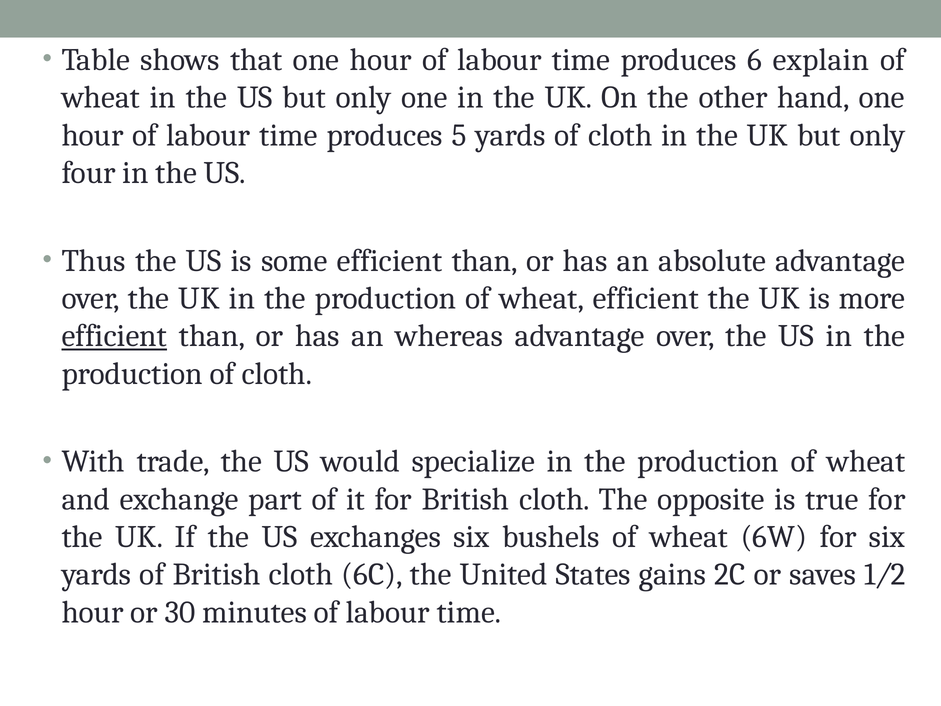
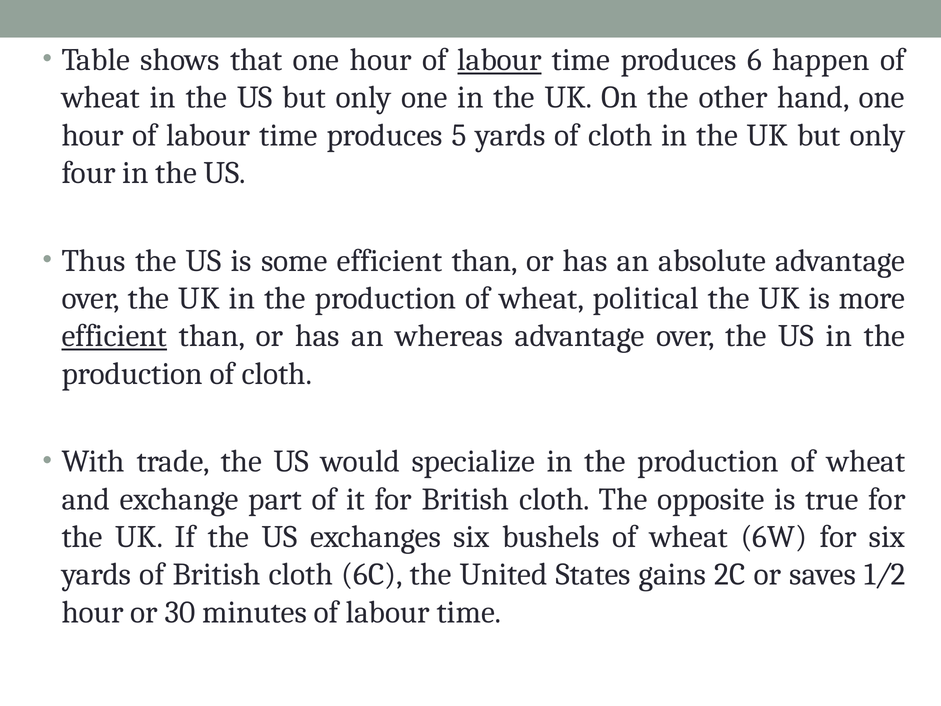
labour at (499, 60) underline: none -> present
explain: explain -> happen
wheat efficient: efficient -> political
